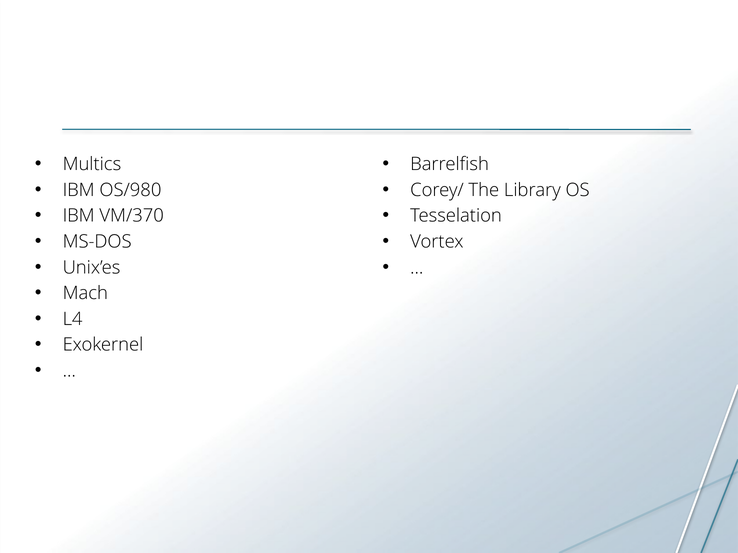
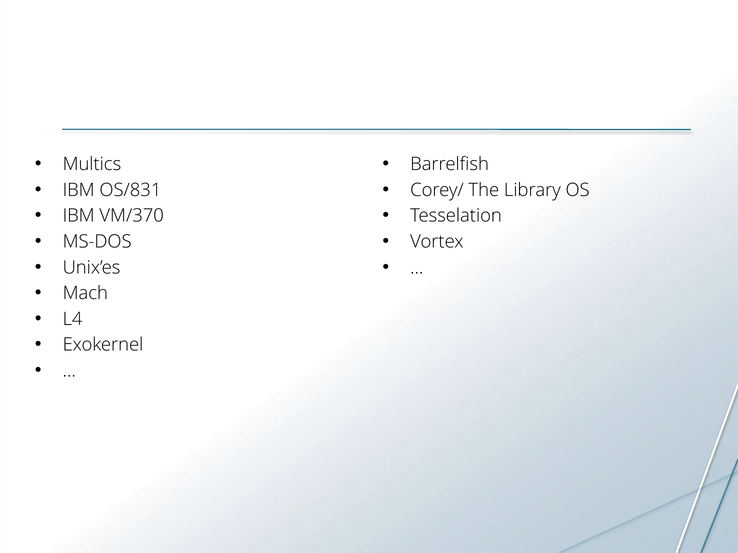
OS/980: OS/980 -> OS/831
